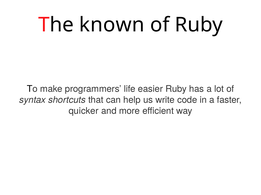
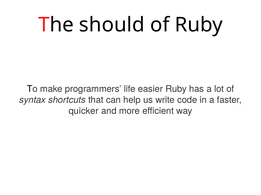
known: known -> should
